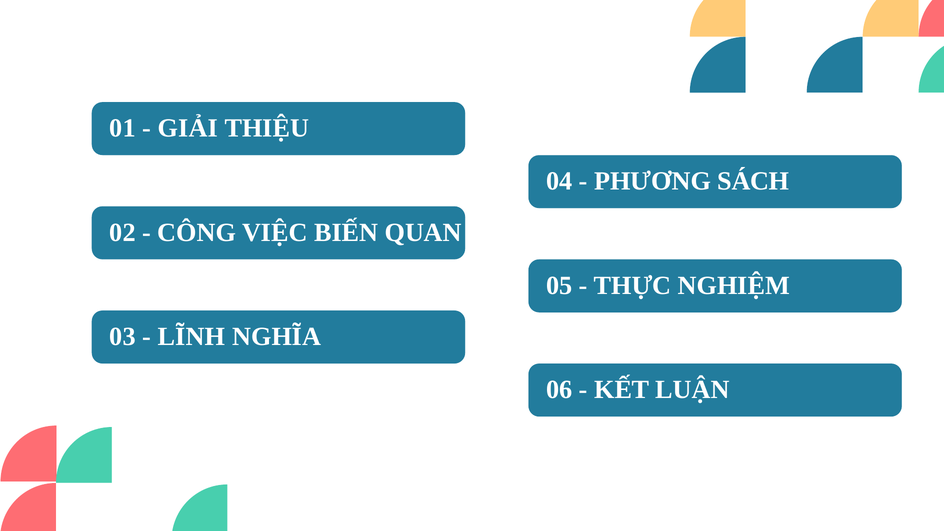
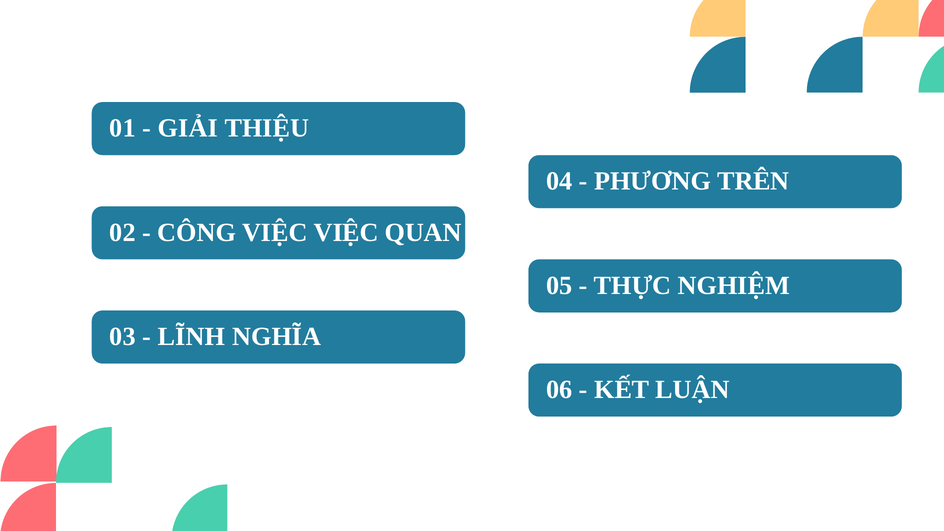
SÁCH: SÁCH -> TRÊN
VIỆC BIẾN: BIẾN -> VIỆC
